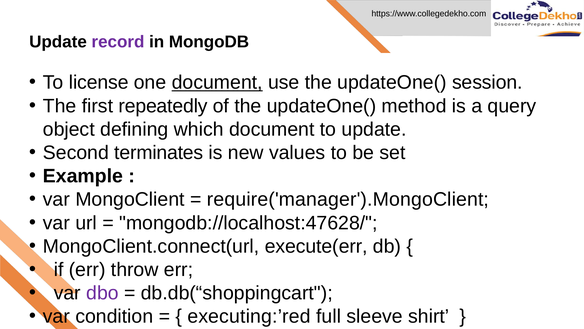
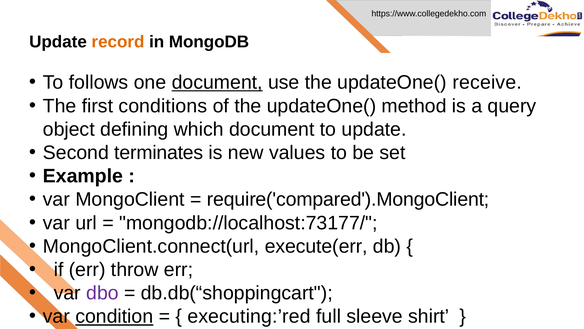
record colour: purple -> orange
license: license -> follows
session: session -> receive
repeatedly: repeatedly -> conditions
require('manager').MongoClient: require('manager').MongoClient -> require('compared').MongoClient
mongodb://localhost:47628/: mongodb://localhost:47628/ -> mongodb://localhost:73177/
condition underline: none -> present
